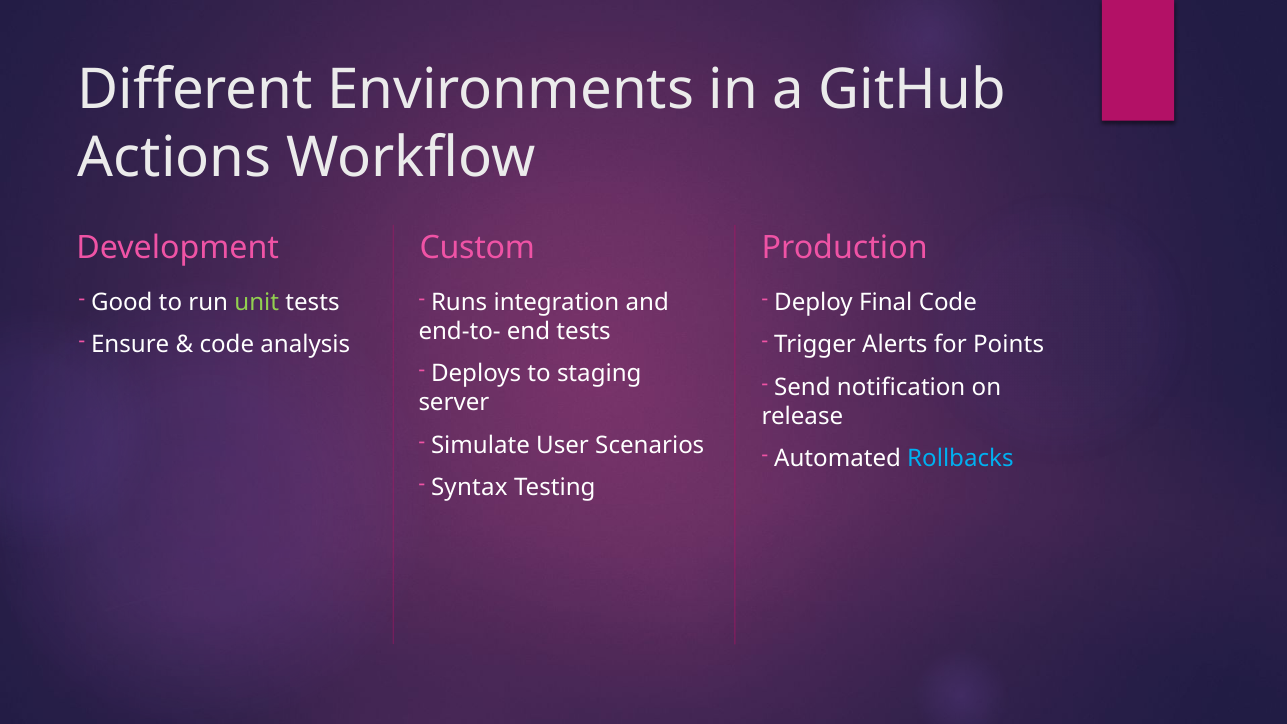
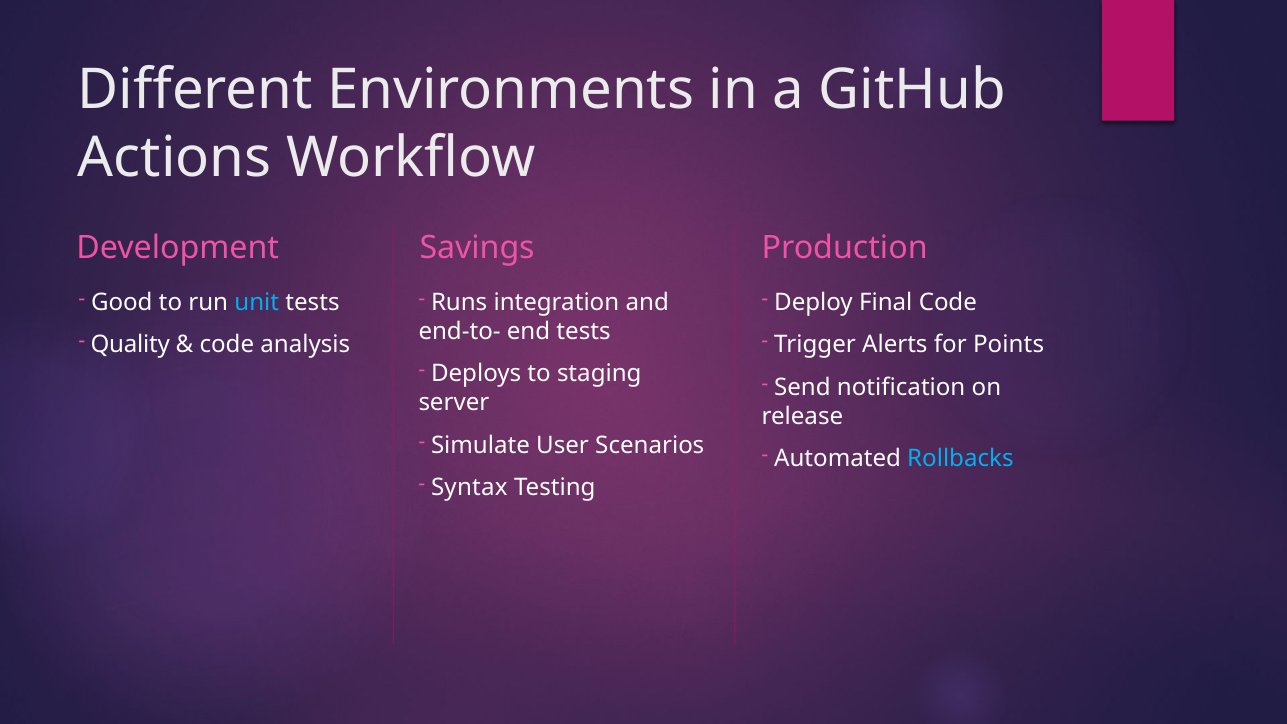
Custom: Custom -> Savings
unit colour: light green -> light blue
Ensure: Ensure -> Quality
